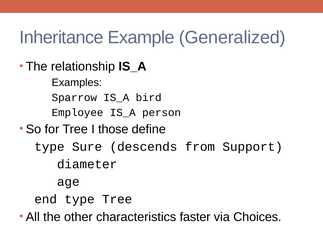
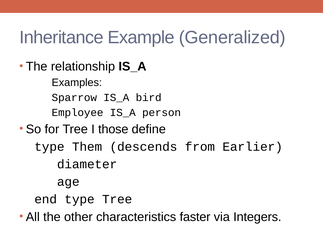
Sure: Sure -> Them
Support: Support -> Earlier
Choices: Choices -> Integers
